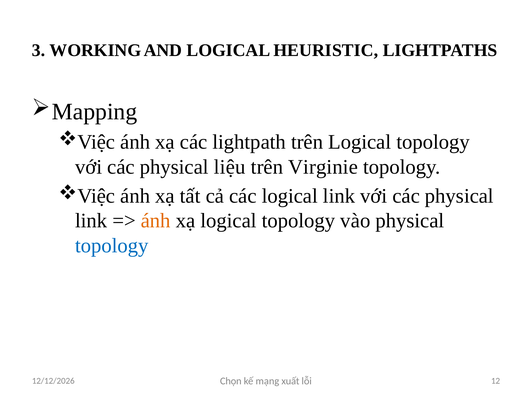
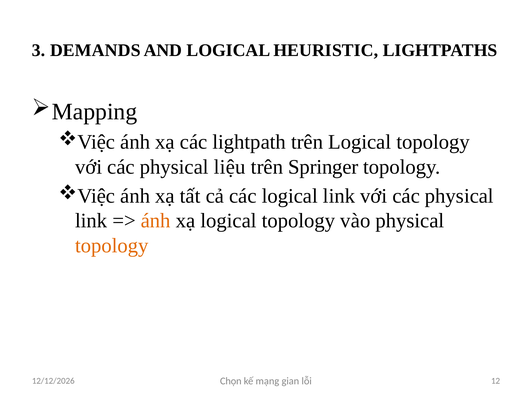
WORKING: WORKING -> DEMANDS
Virginie: Virginie -> Springer
topology at (112, 246) colour: blue -> orange
xuất: xuất -> gian
